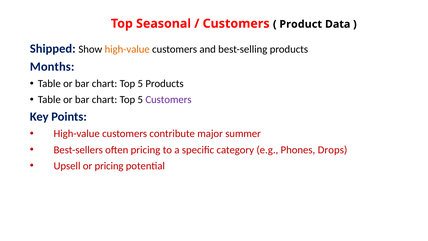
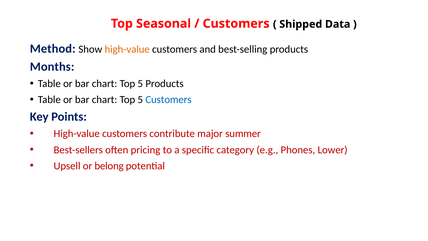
Product: Product -> Shipped
Shipped: Shipped -> Method
Customers at (168, 100) colour: purple -> blue
Drops: Drops -> Lower
or pricing: pricing -> belong
